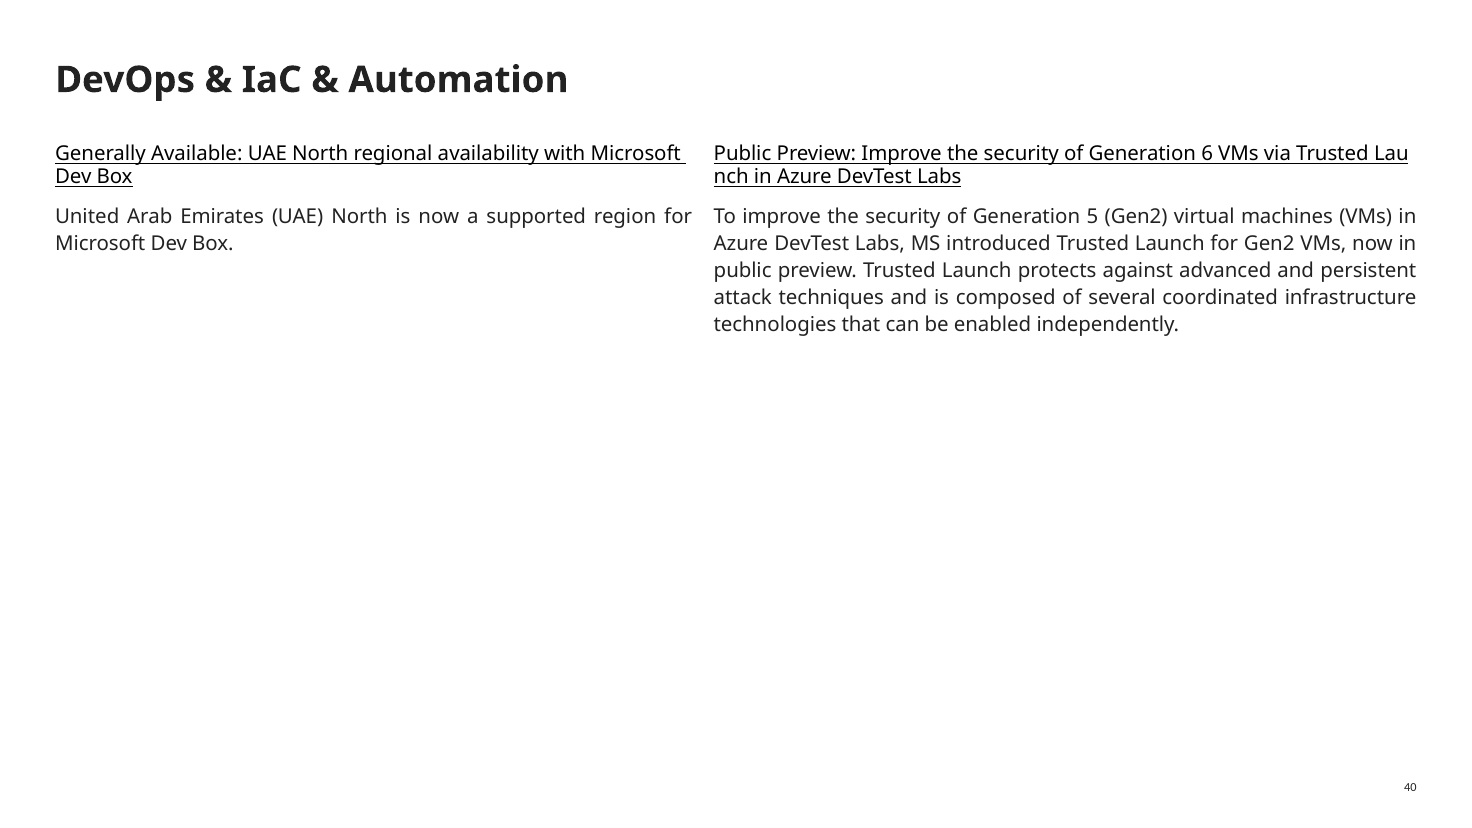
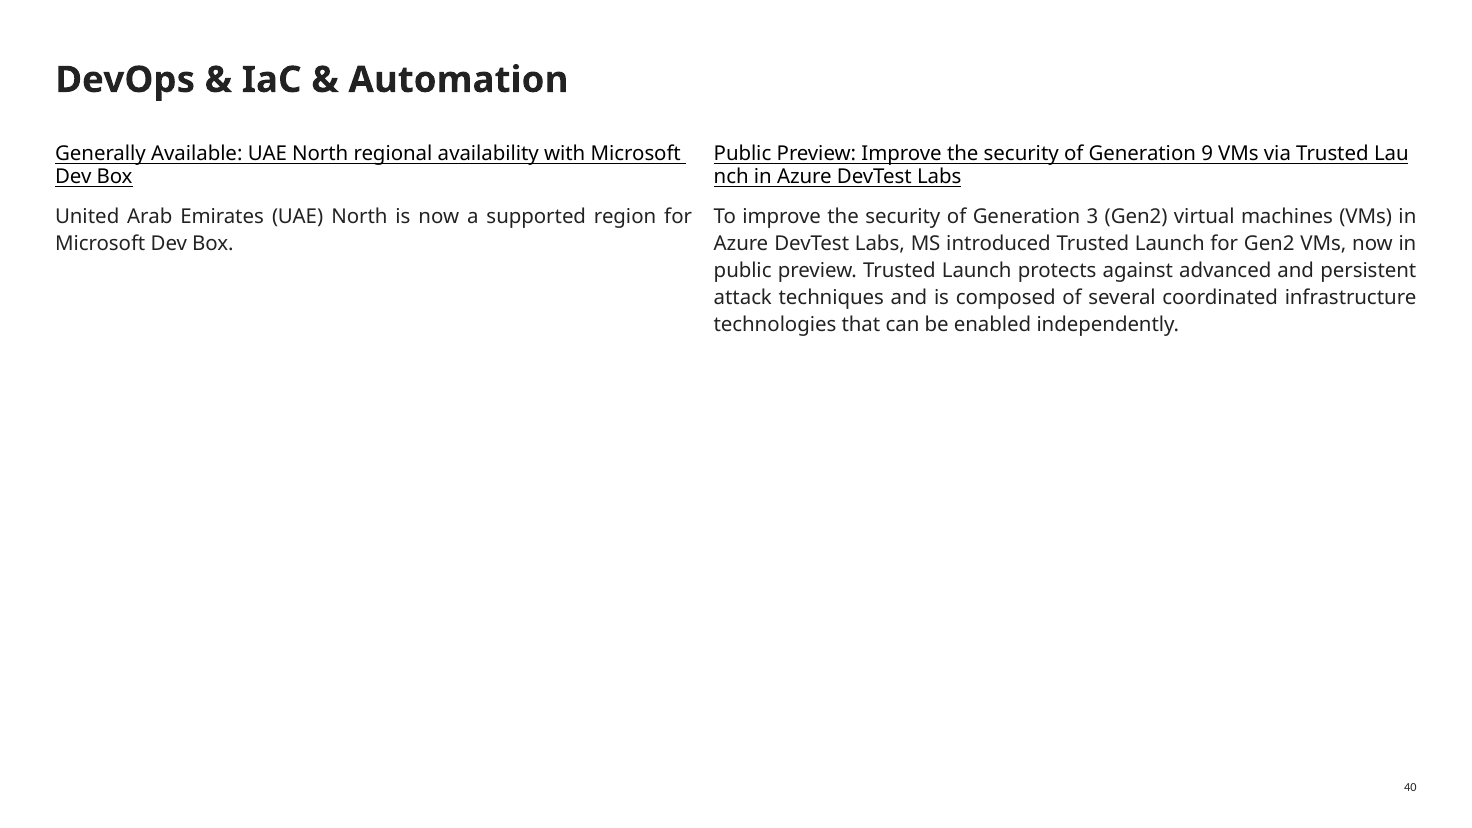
6: 6 -> 9
5: 5 -> 3
